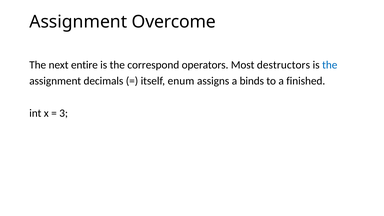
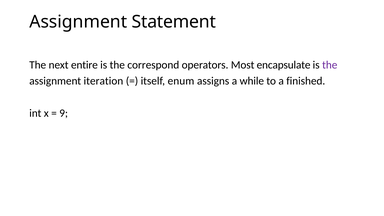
Overcome: Overcome -> Statement
destructors: destructors -> encapsulate
the at (330, 65) colour: blue -> purple
decimals: decimals -> iteration
binds: binds -> while
3: 3 -> 9
